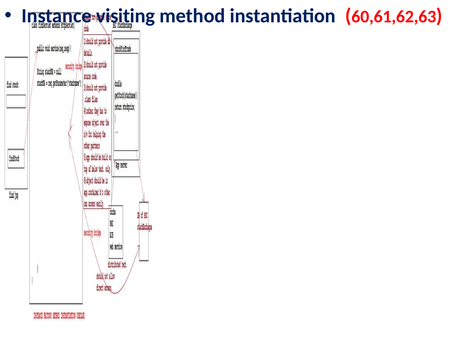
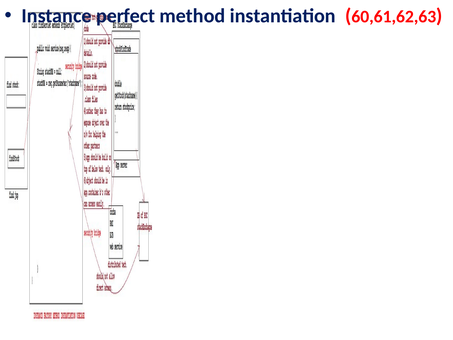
visiting: visiting -> perfect
